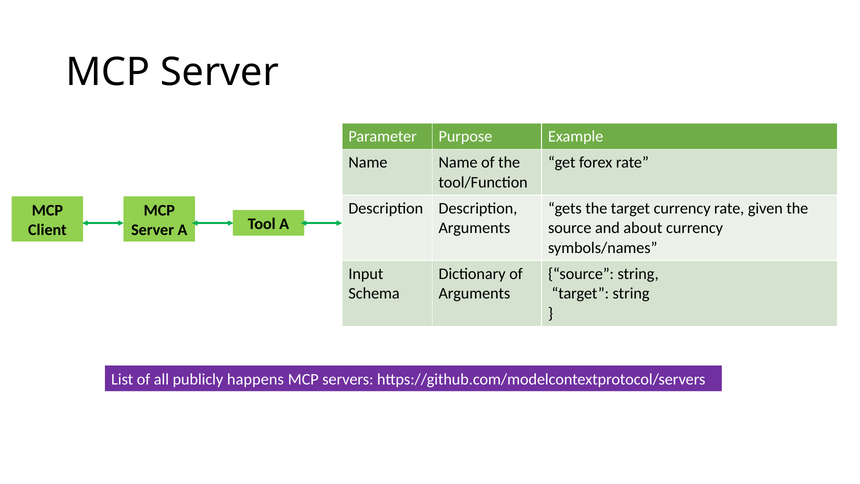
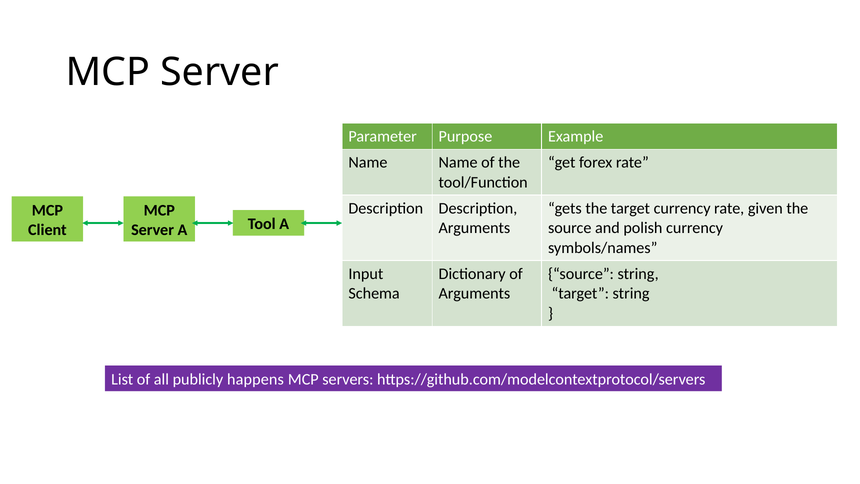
about: about -> polish
